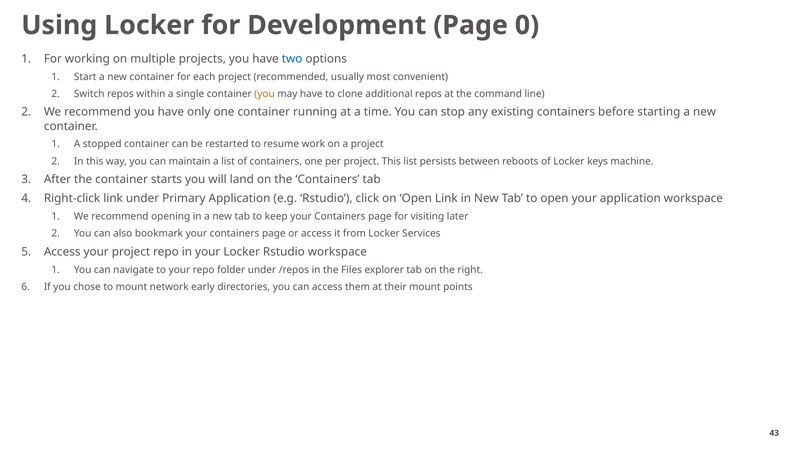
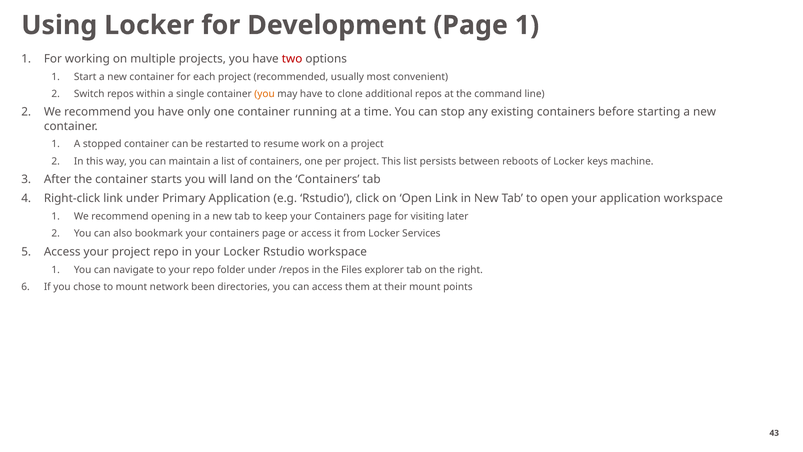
Page 0: 0 -> 1
two colour: blue -> red
early: early -> been
